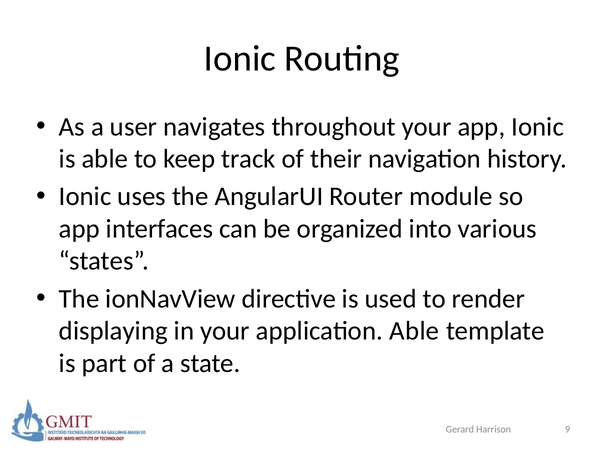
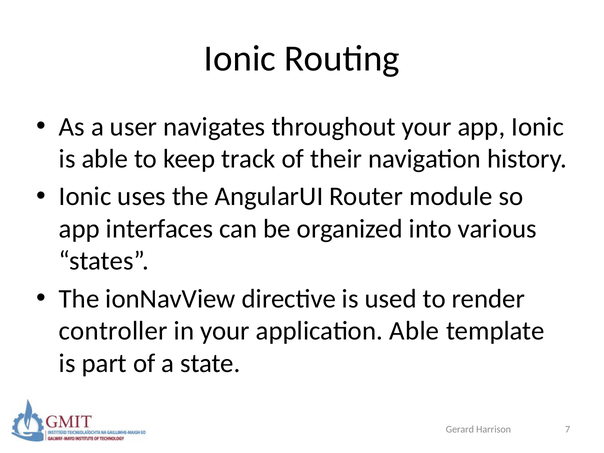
displaying: displaying -> controller
9: 9 -> 7
